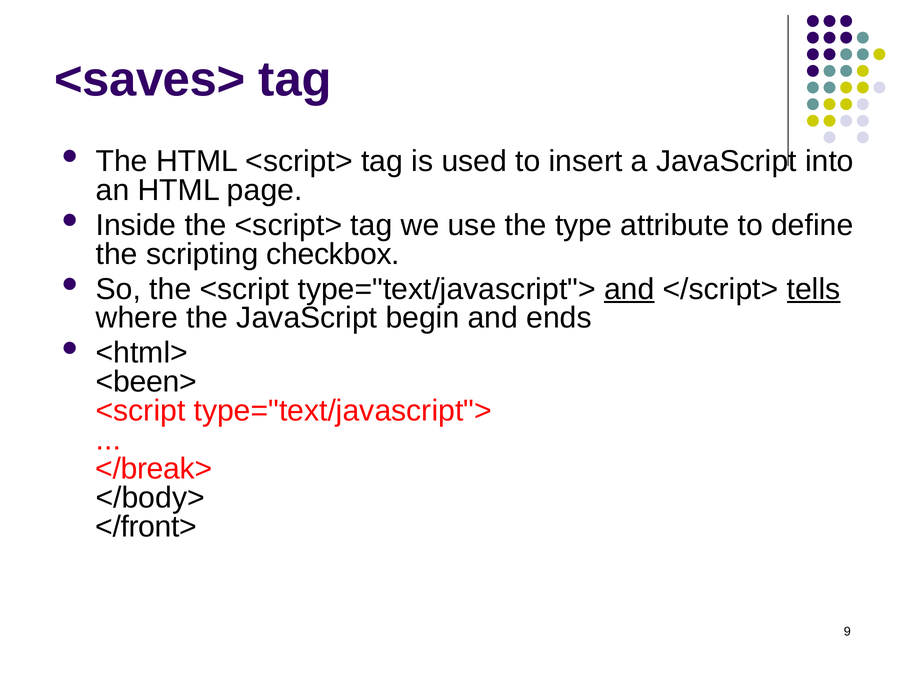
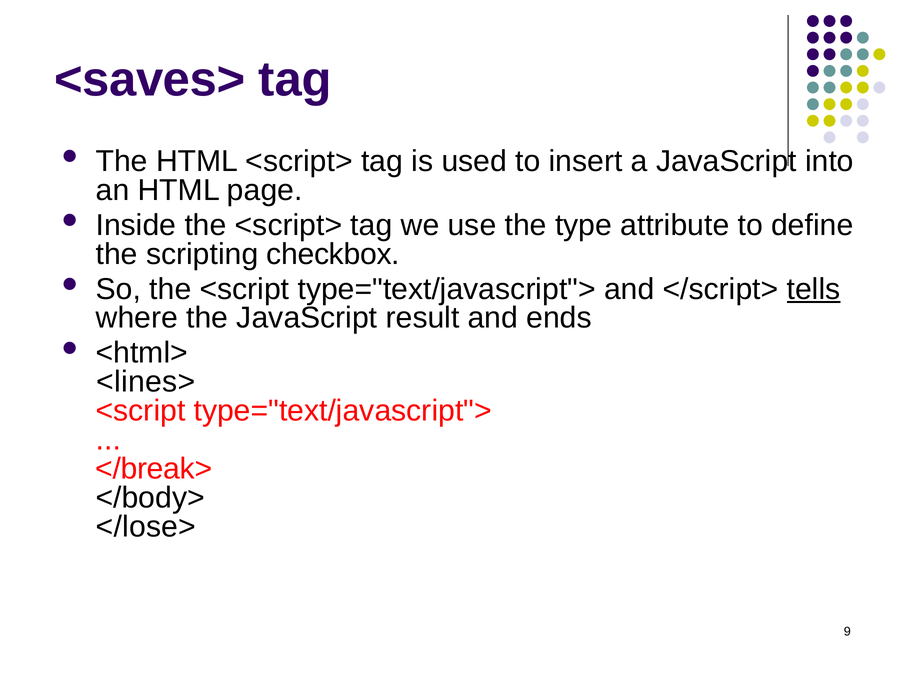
and at (629, 289) underline: present -> none
begin: begin -> result
<been>: <been> -> <lines>
</front>: </front> -> </lose>
